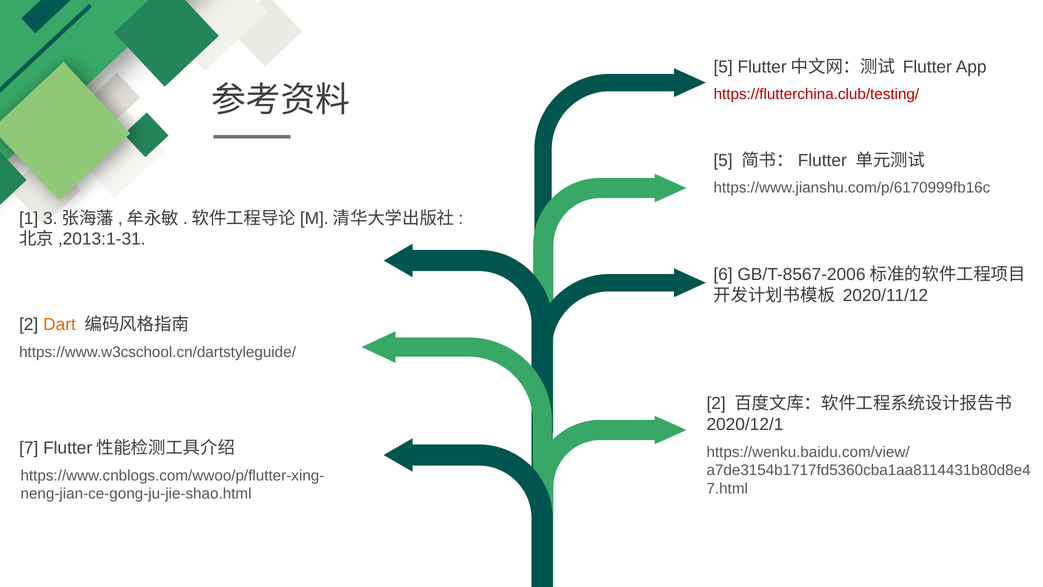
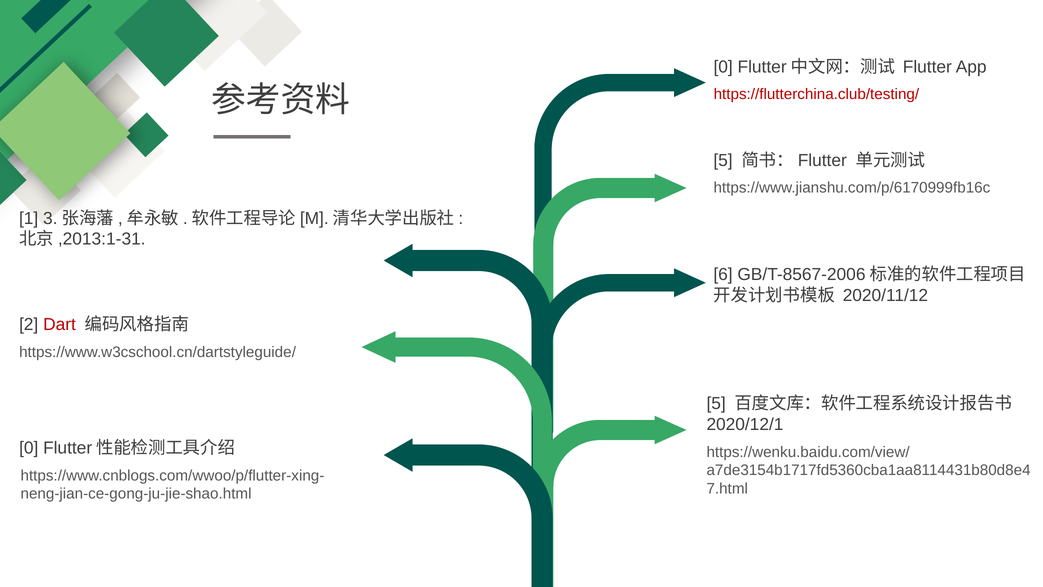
5 at (723, 67): 5 -> 0
Dart colour: orange -> red
2 at (716, 403): 2 -> 5
7 at (29, 448): 7 -> 0
